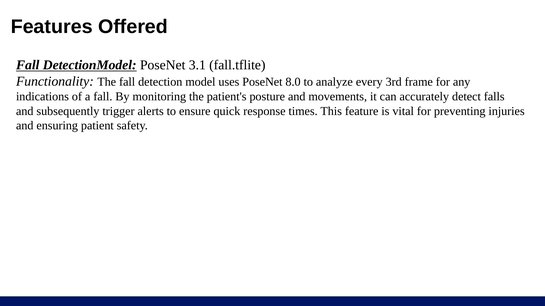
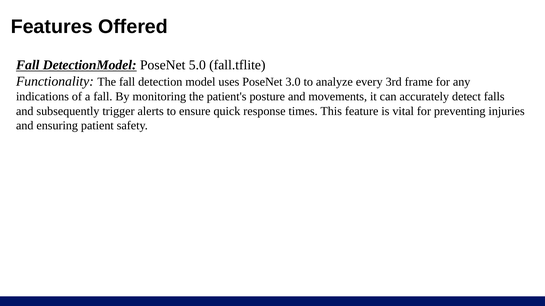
3.1: 3.1 -> 5.0
8.0: 8.0 -> 3.0
